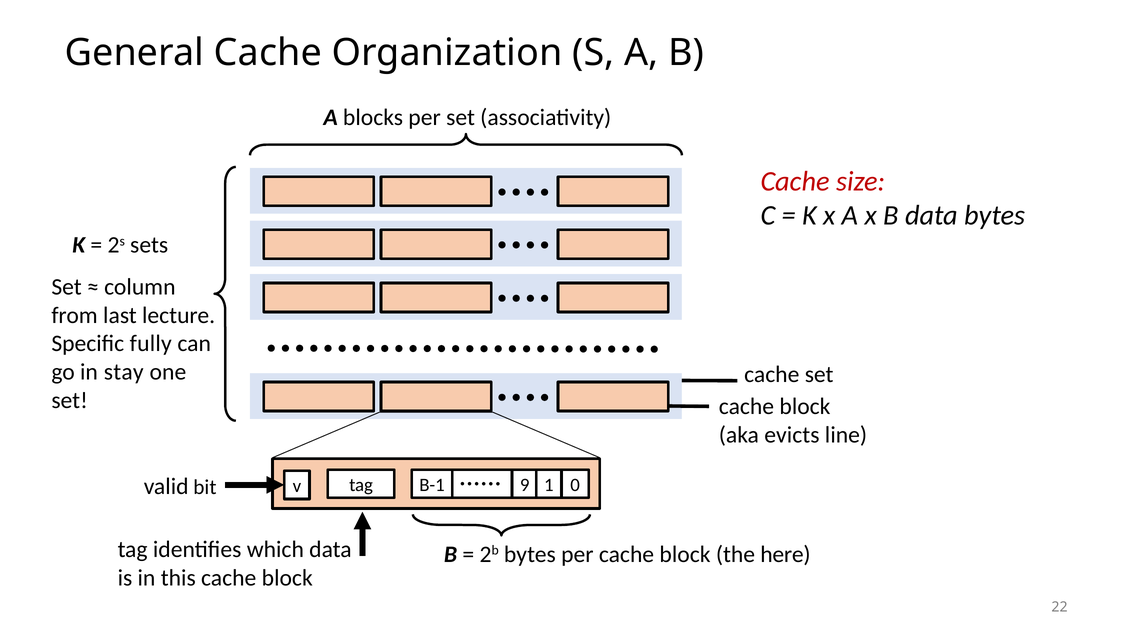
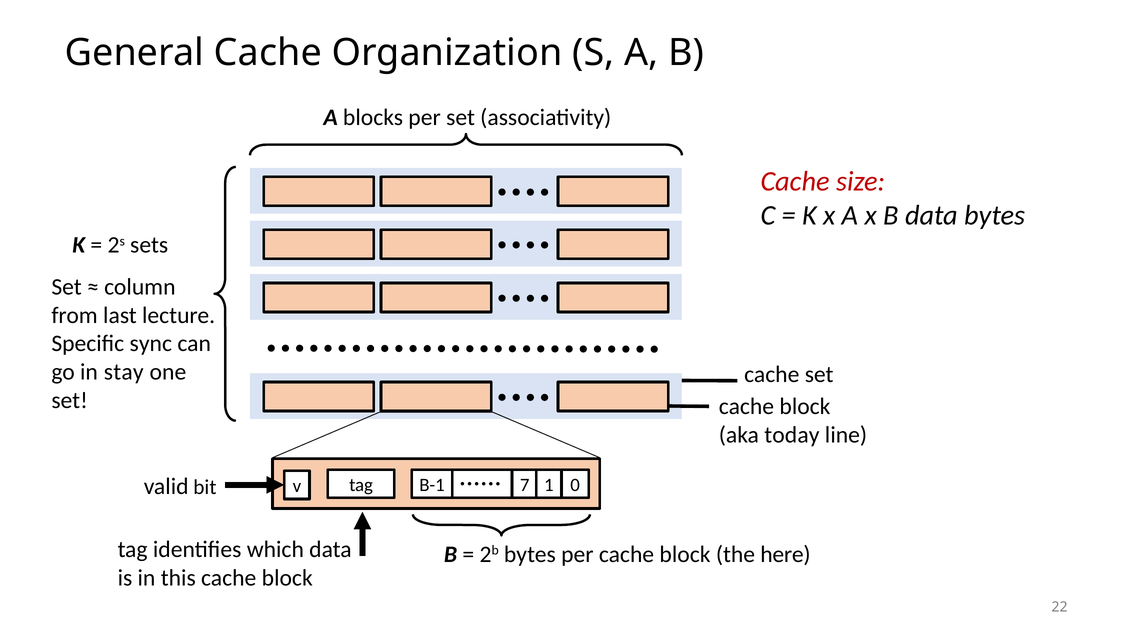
fully: fully -> sync
evicts: evicts -> today
9: 9 -> 7
